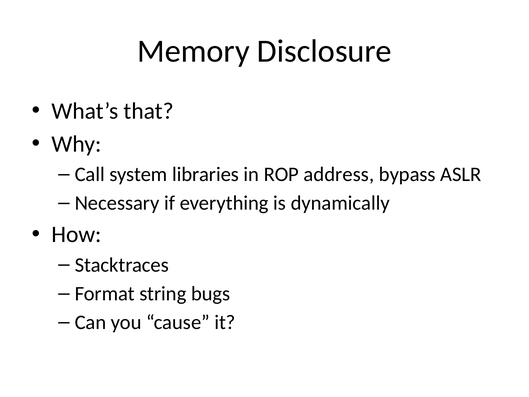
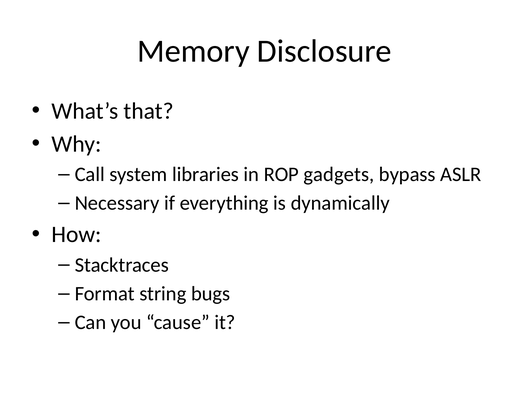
address: address -> gadgets
